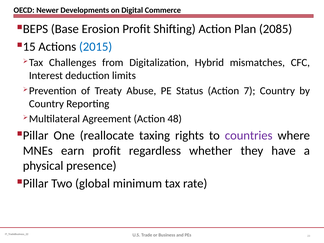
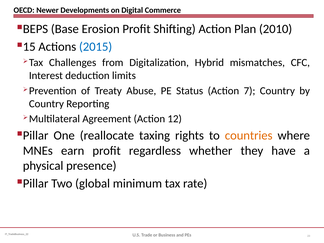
2085: 2085 -> 2010
48: 48 -> 12
countries colour: purple -> orange
